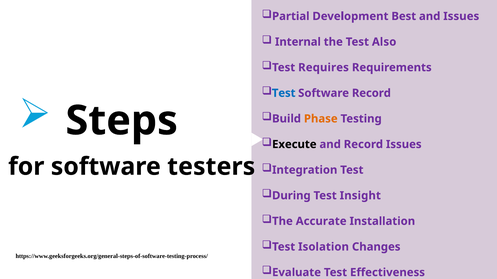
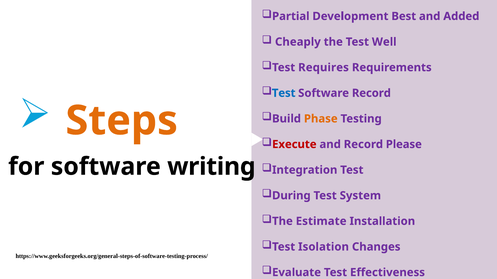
and Issues: Issues -> Added
Internal: Internal -> Cheaply
Also: Also -> Well
Steps colour: black -> orange
Execute colour: black -> red
Record Issues: Issues -> Please
testers: testers -> writing
Insight: Insight -> System
Accurate: Accurate -> Estimate
